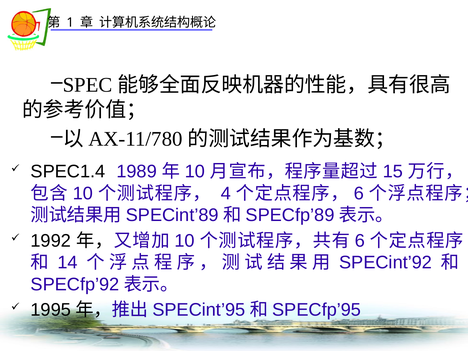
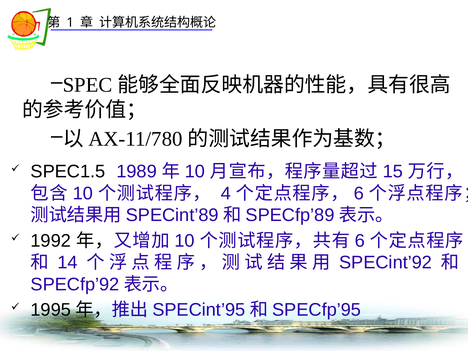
SPEC1.4: SPEC1.4 -> SPEC1.5
